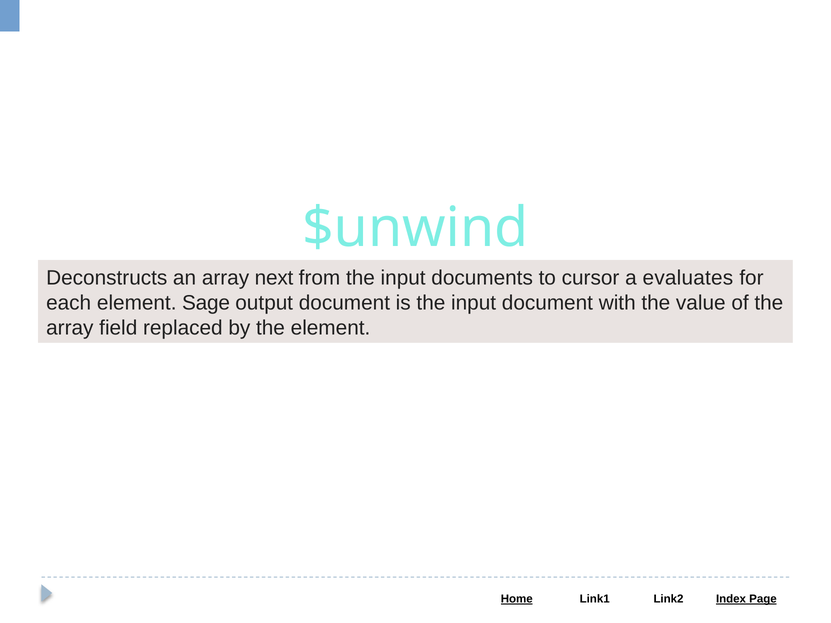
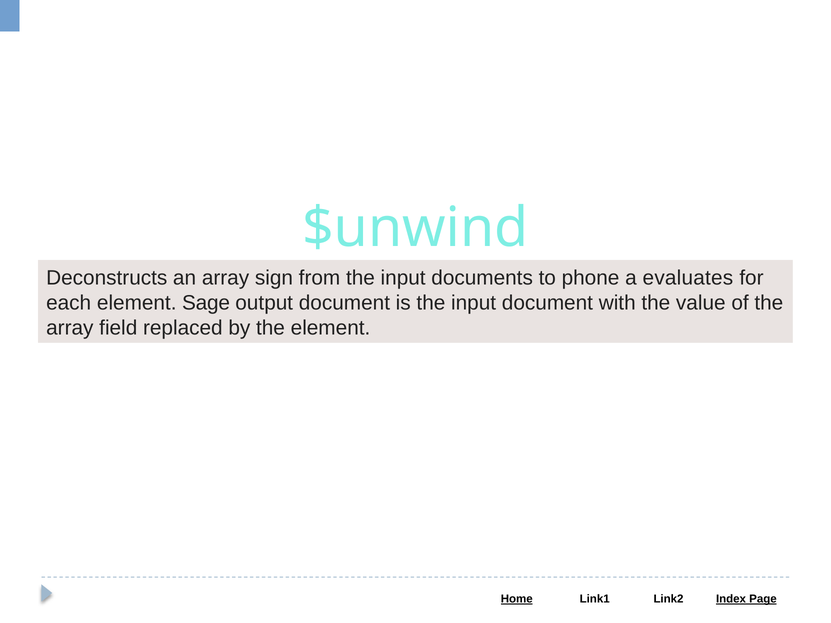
next: next -> sign
cursor: cursor -> phone
